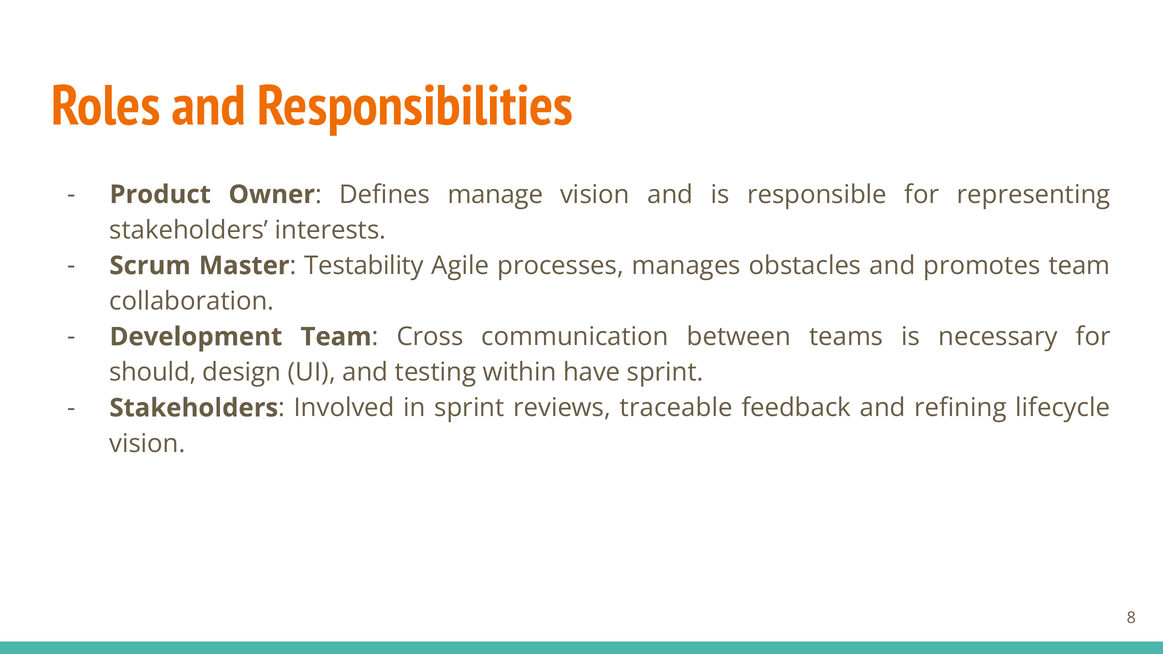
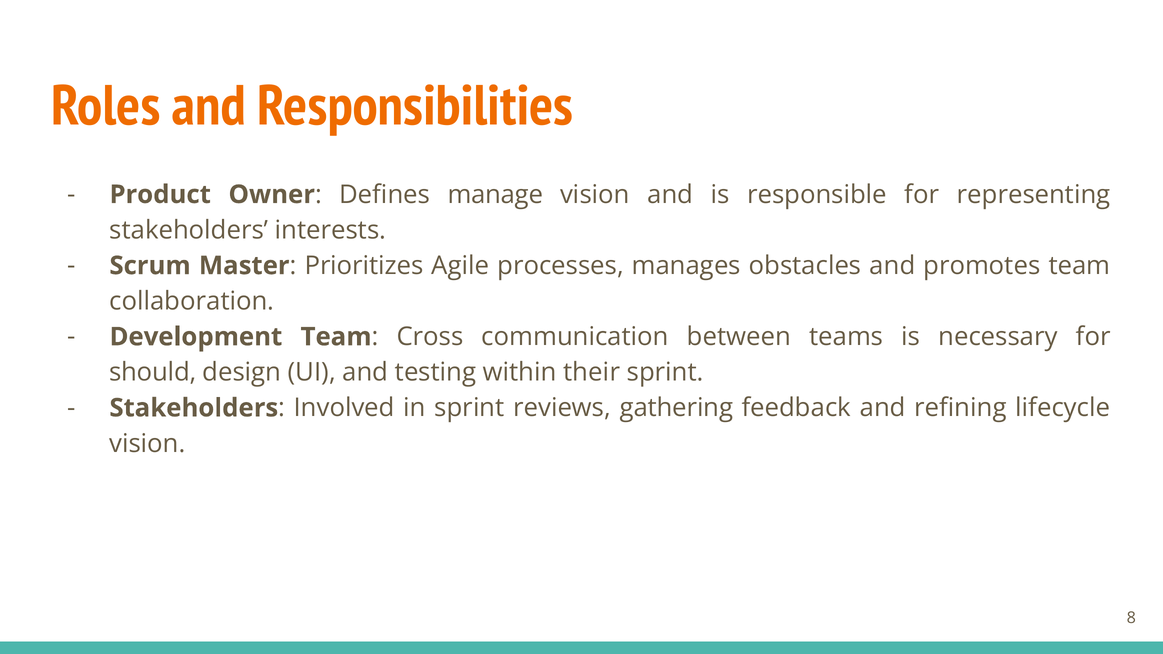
Testability: Testability -> Prioritizes
have: have -> their
traceable: traceable -> gathering
